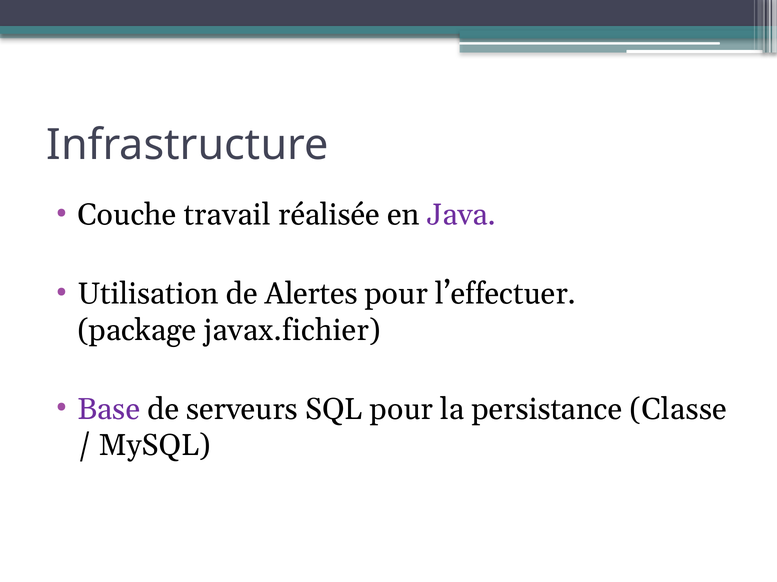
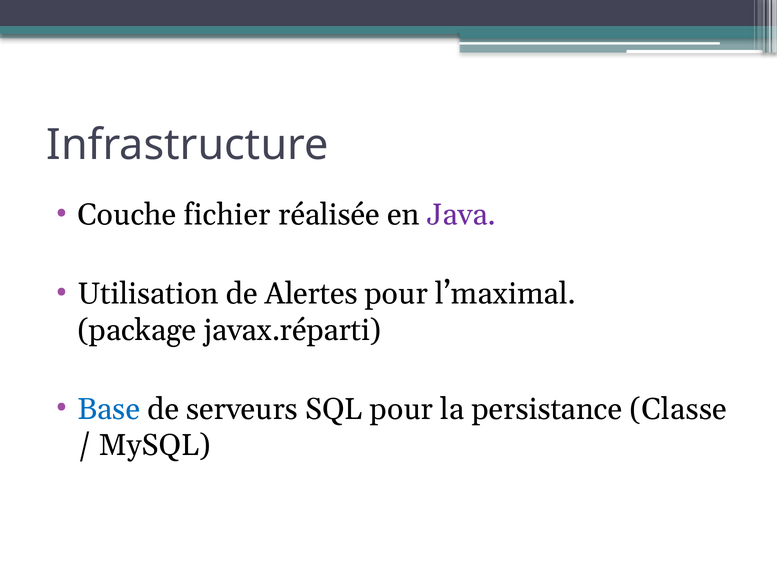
travail: travail -> fichier
l’effectuer: l’effectuer -> l’maximal
javax.fichier: javax.fichier -> javax.réparti
Base colour: purple -> blue
